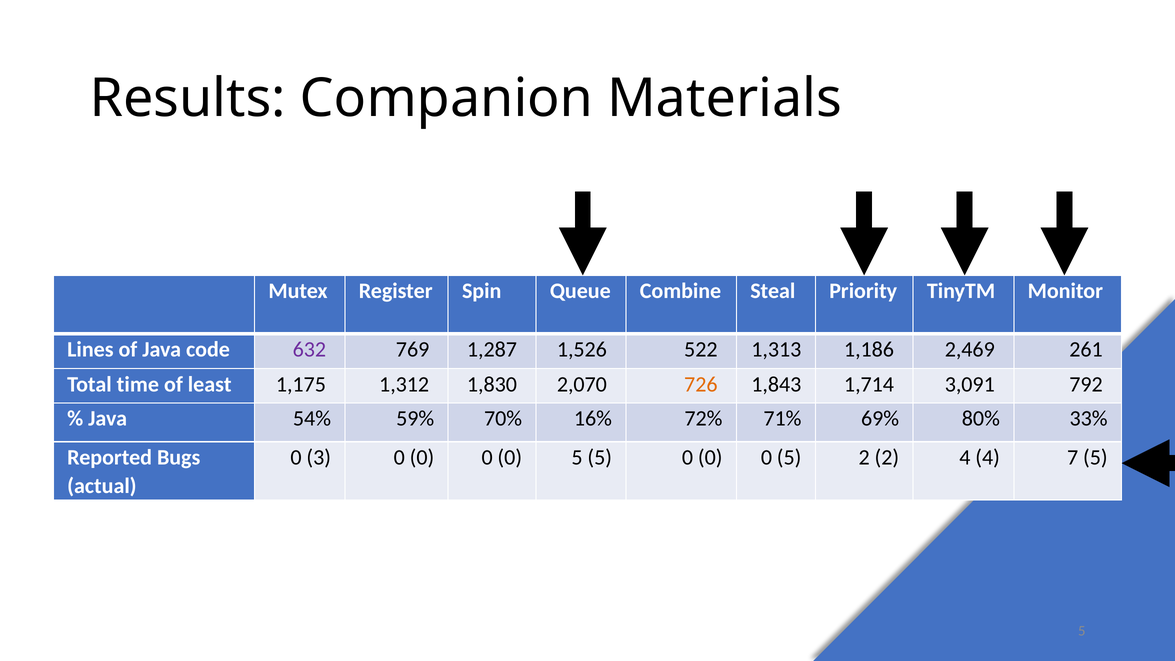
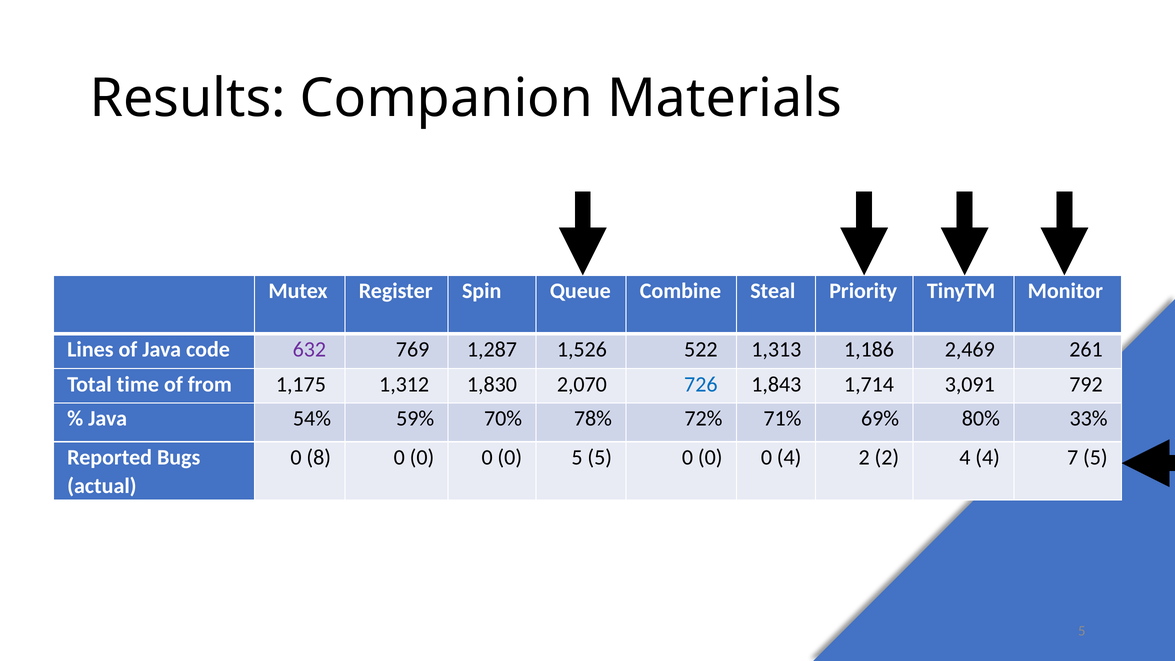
least: least -> from
726 colour: orange -> blue
16%: 16% -> 78%
3: 3 -> 8
5 at (789, 457): 5 -> 4
